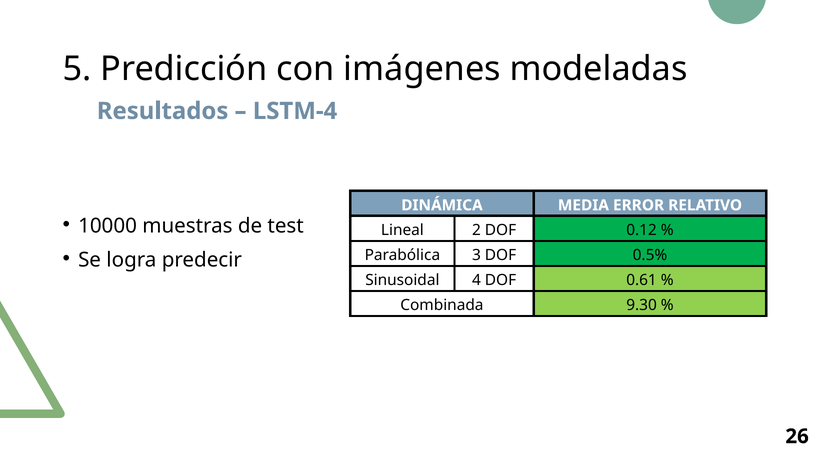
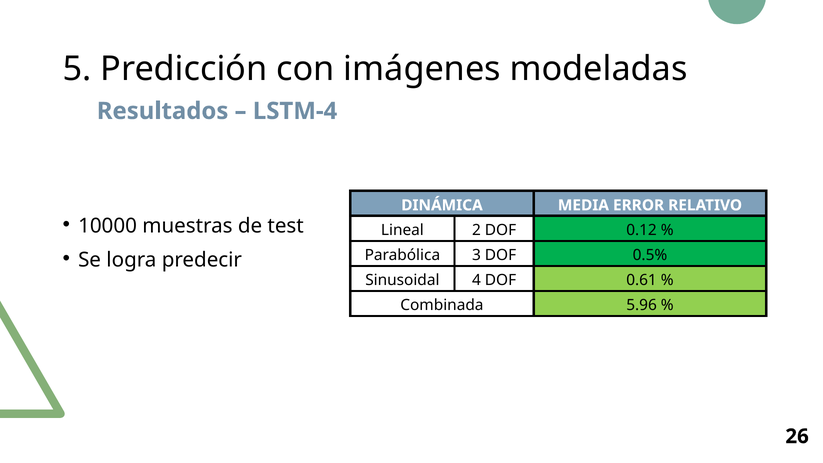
9.30: 9.30 -> 5.96
